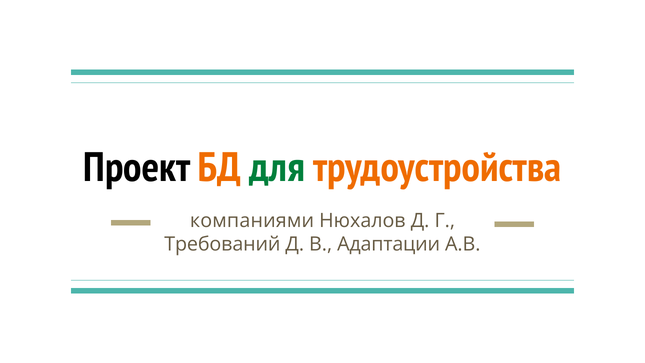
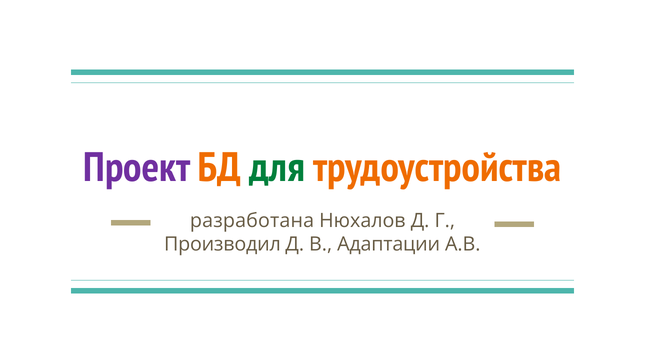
Проект colour: black -> purple
компаниями: компаниями -> разработана
Требований: Требований -> Производил
